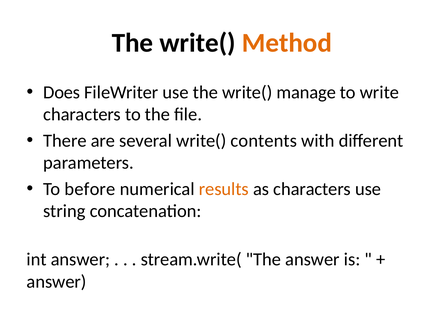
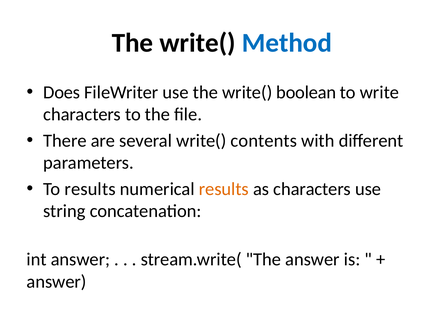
Method colour: orange -> blue
manage: manage -> boolean
To before: before -> results
